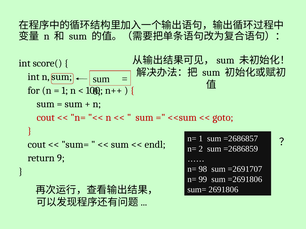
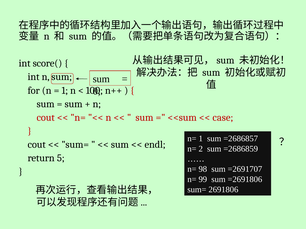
goto: goto -> case
9: 9 -> 5
